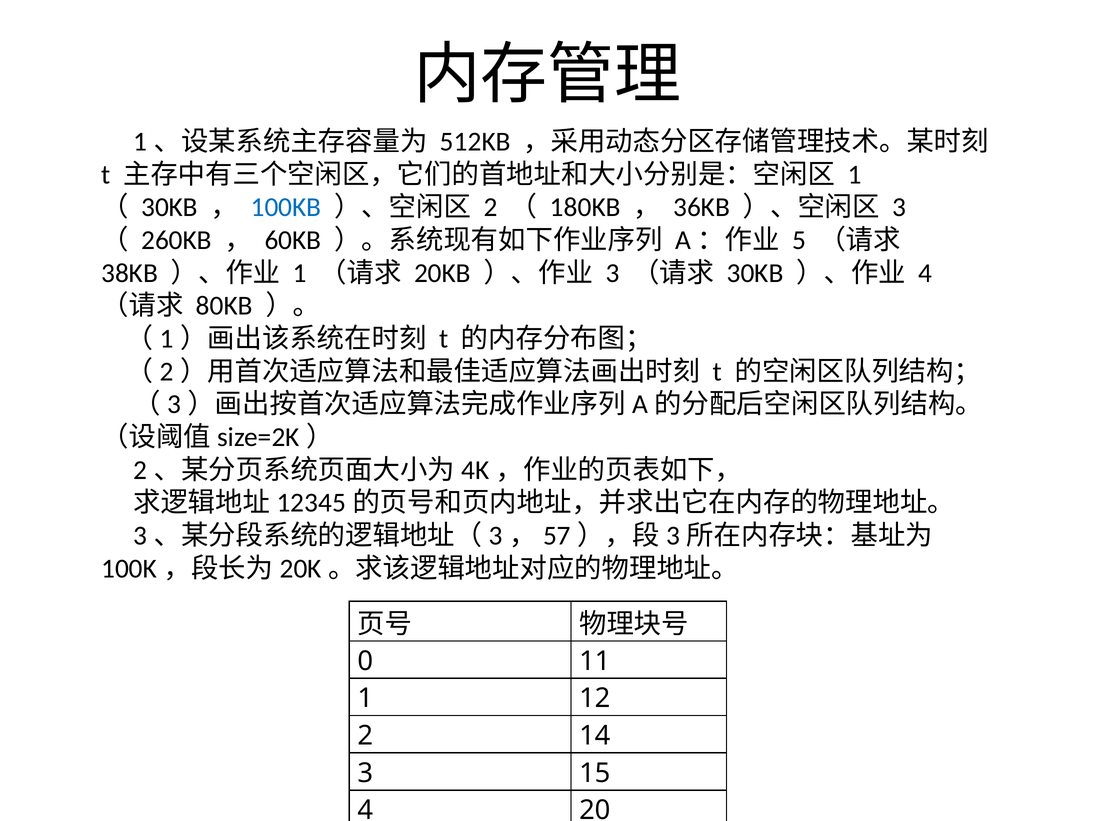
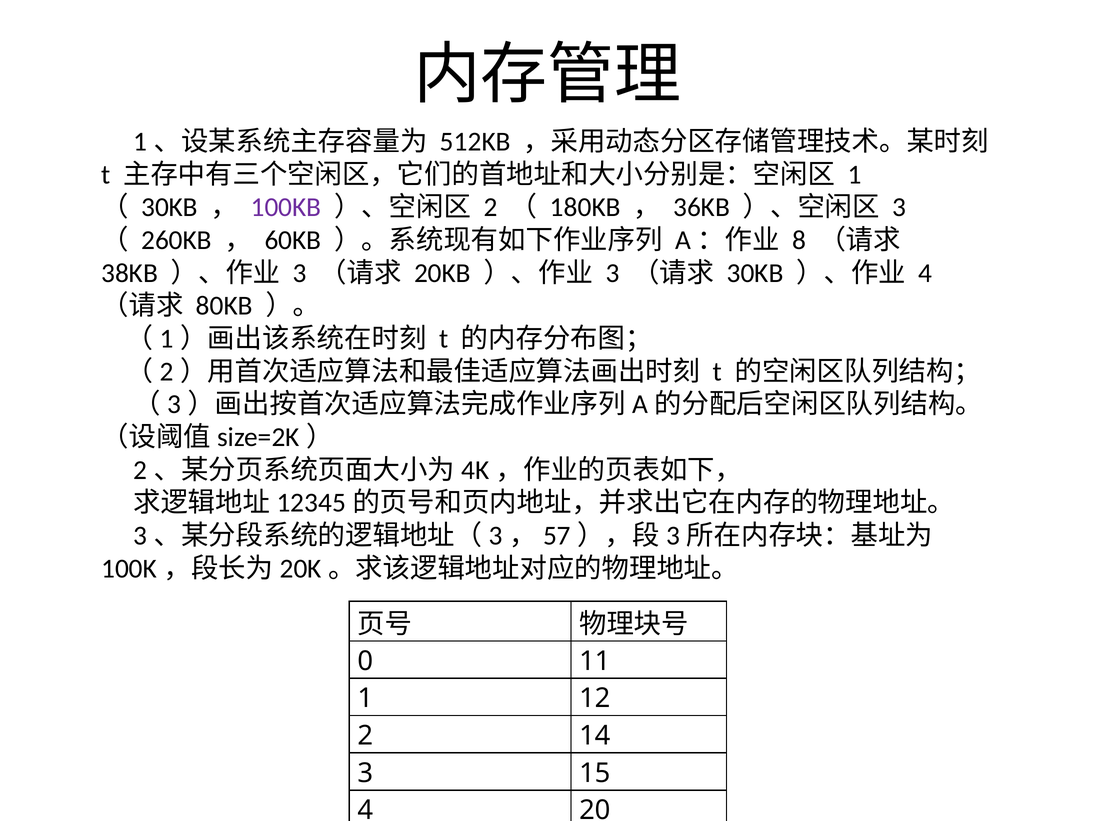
100KB colour: blue -> purple
5: 5 -> 8
1 at (300, 273): 1 -> 3
